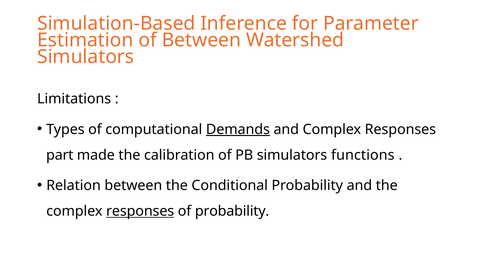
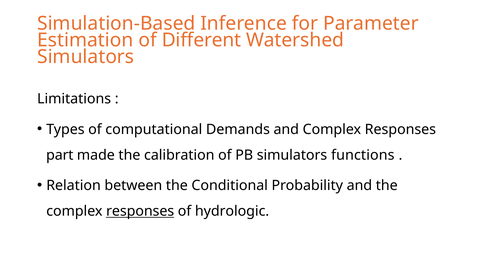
of Between: Between -> Different
Demands underline: present -> none
of probability: probability -> hydrologic
